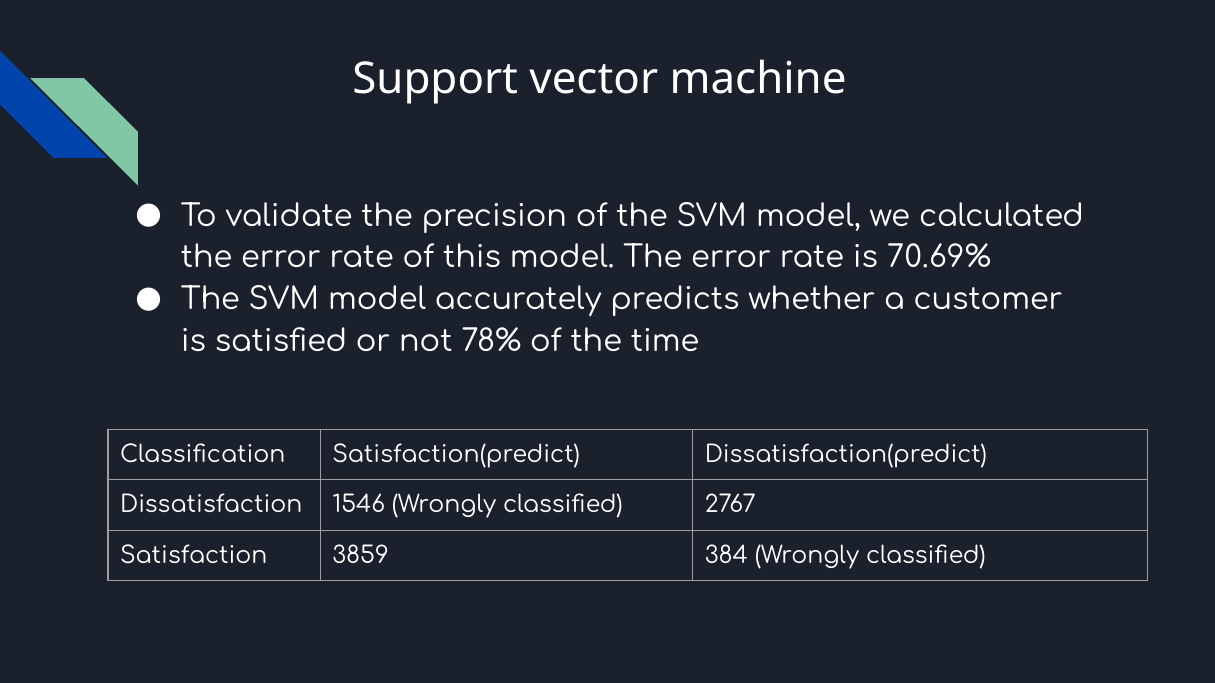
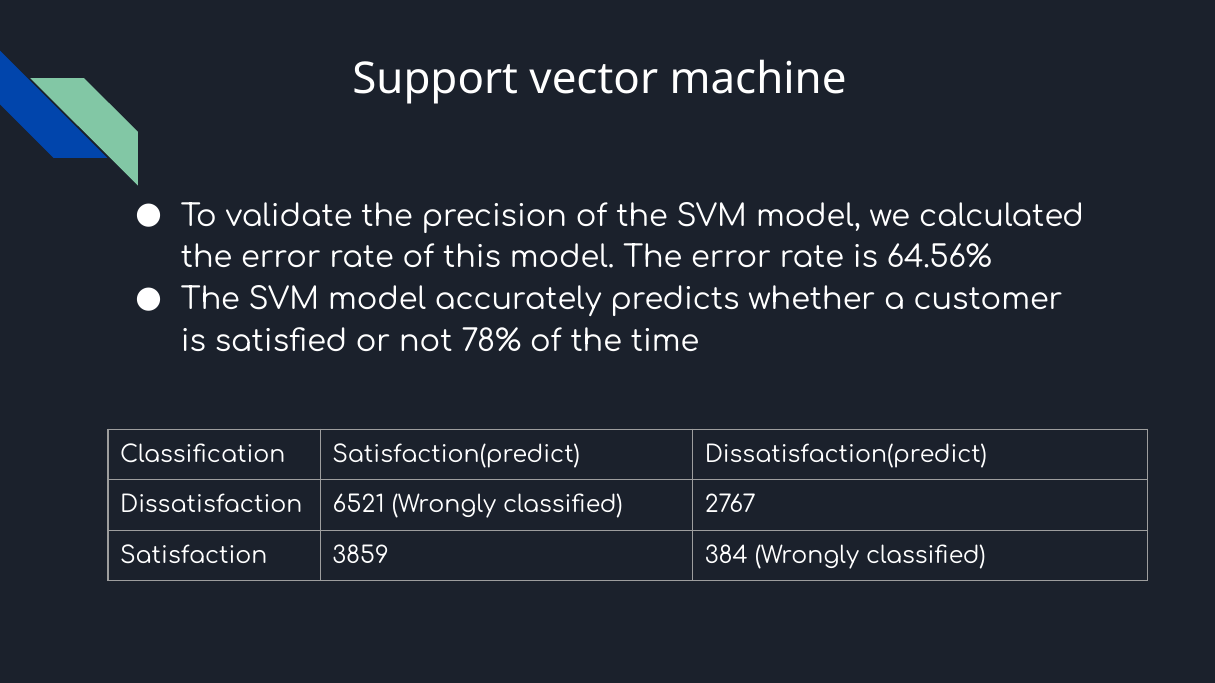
70.69%: 70.69% -> 64.56%
1546: 1546 -> 6521
